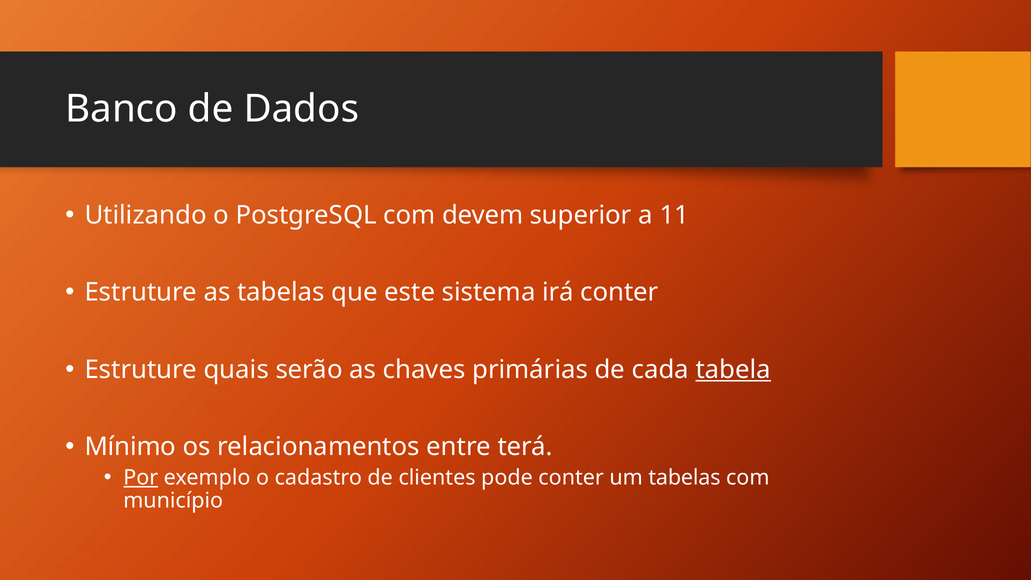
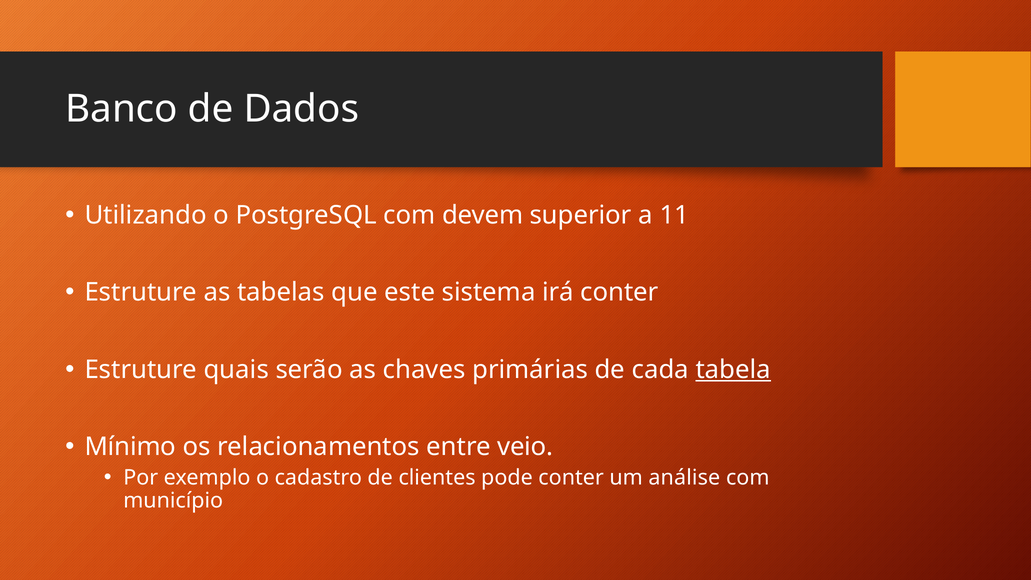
terá: terá -> veio
Por underline: present -> none
um tabelas: tabelas -> análise
